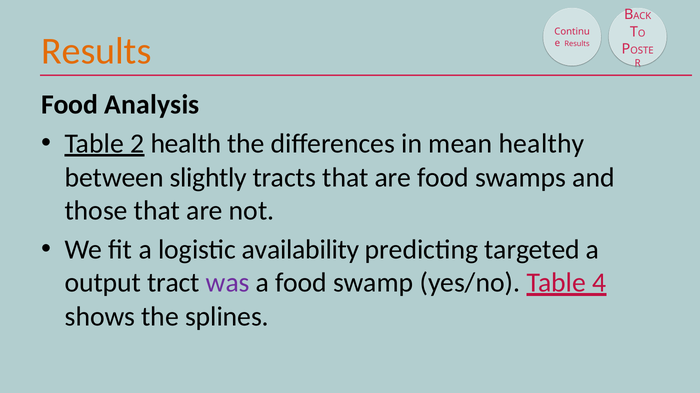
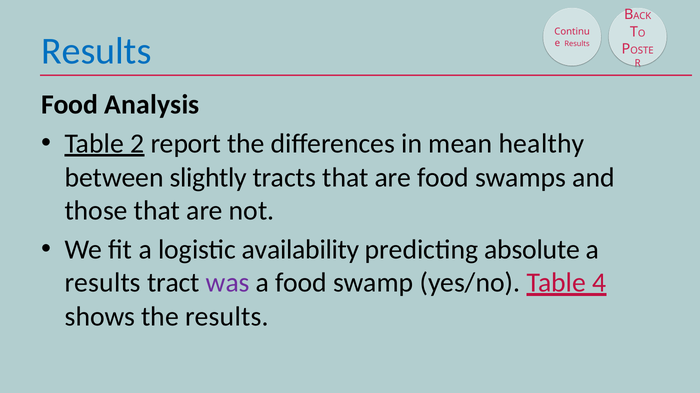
Results at (96, 51) colour: orange -> blue
health: health -> report
targeted: targeted -> absolute
output at (103, 283): output -> results
the splines: splines -> results
